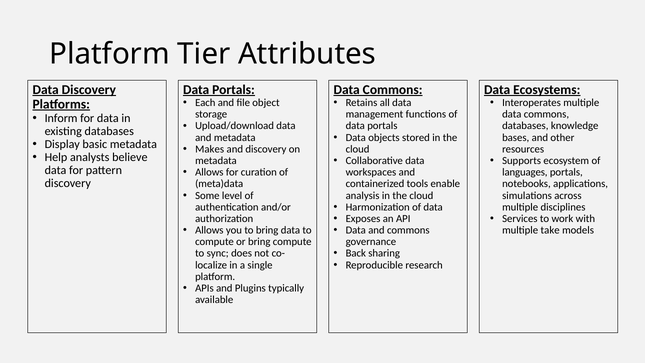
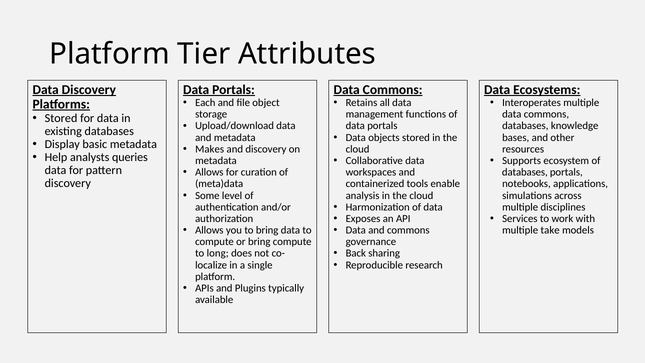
Inform at (61, 118): Inform -> Stored
believe: believe -> queries
languages at (525, 172): languages -> databases
sync: sync -> long
